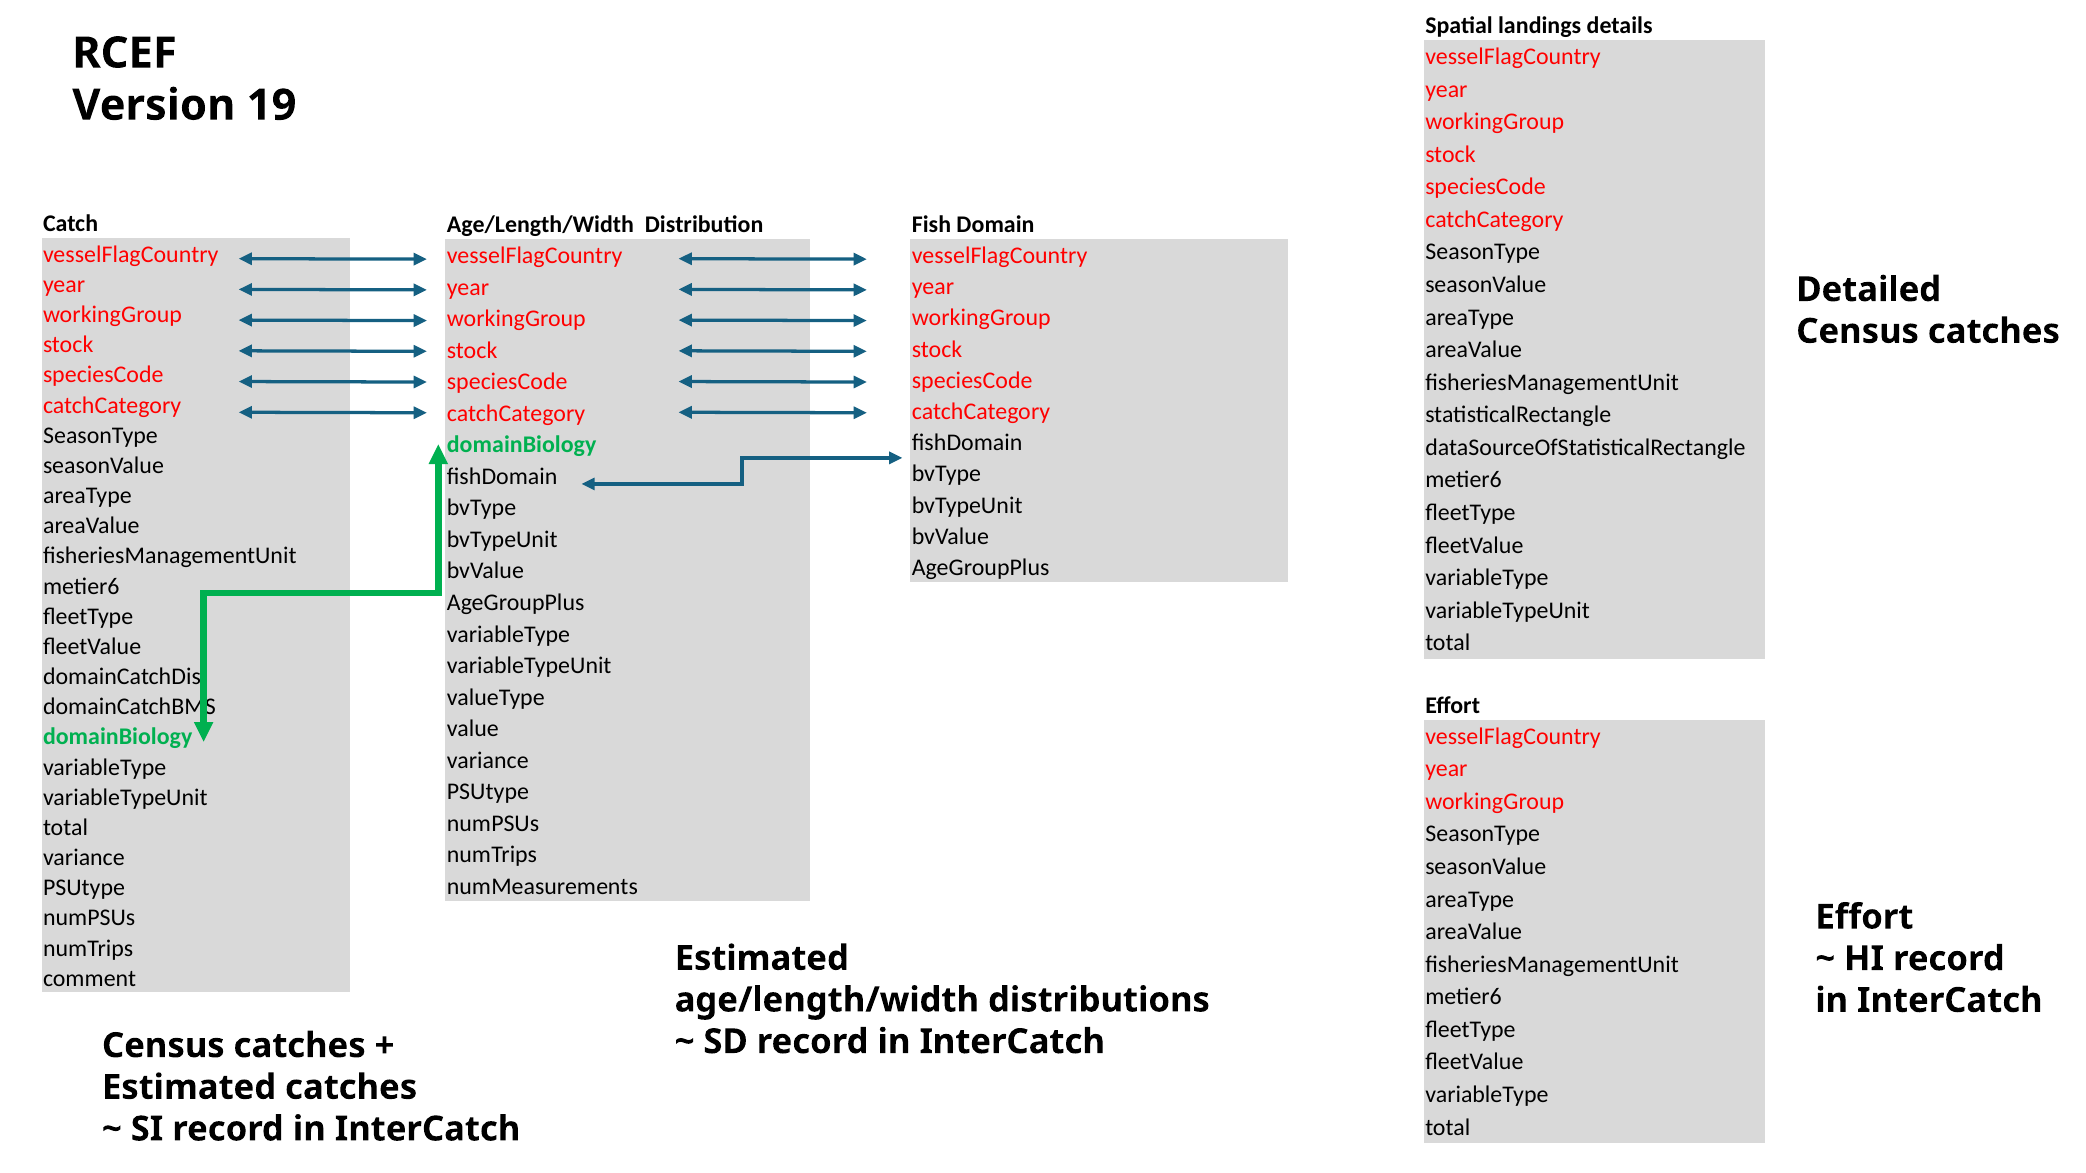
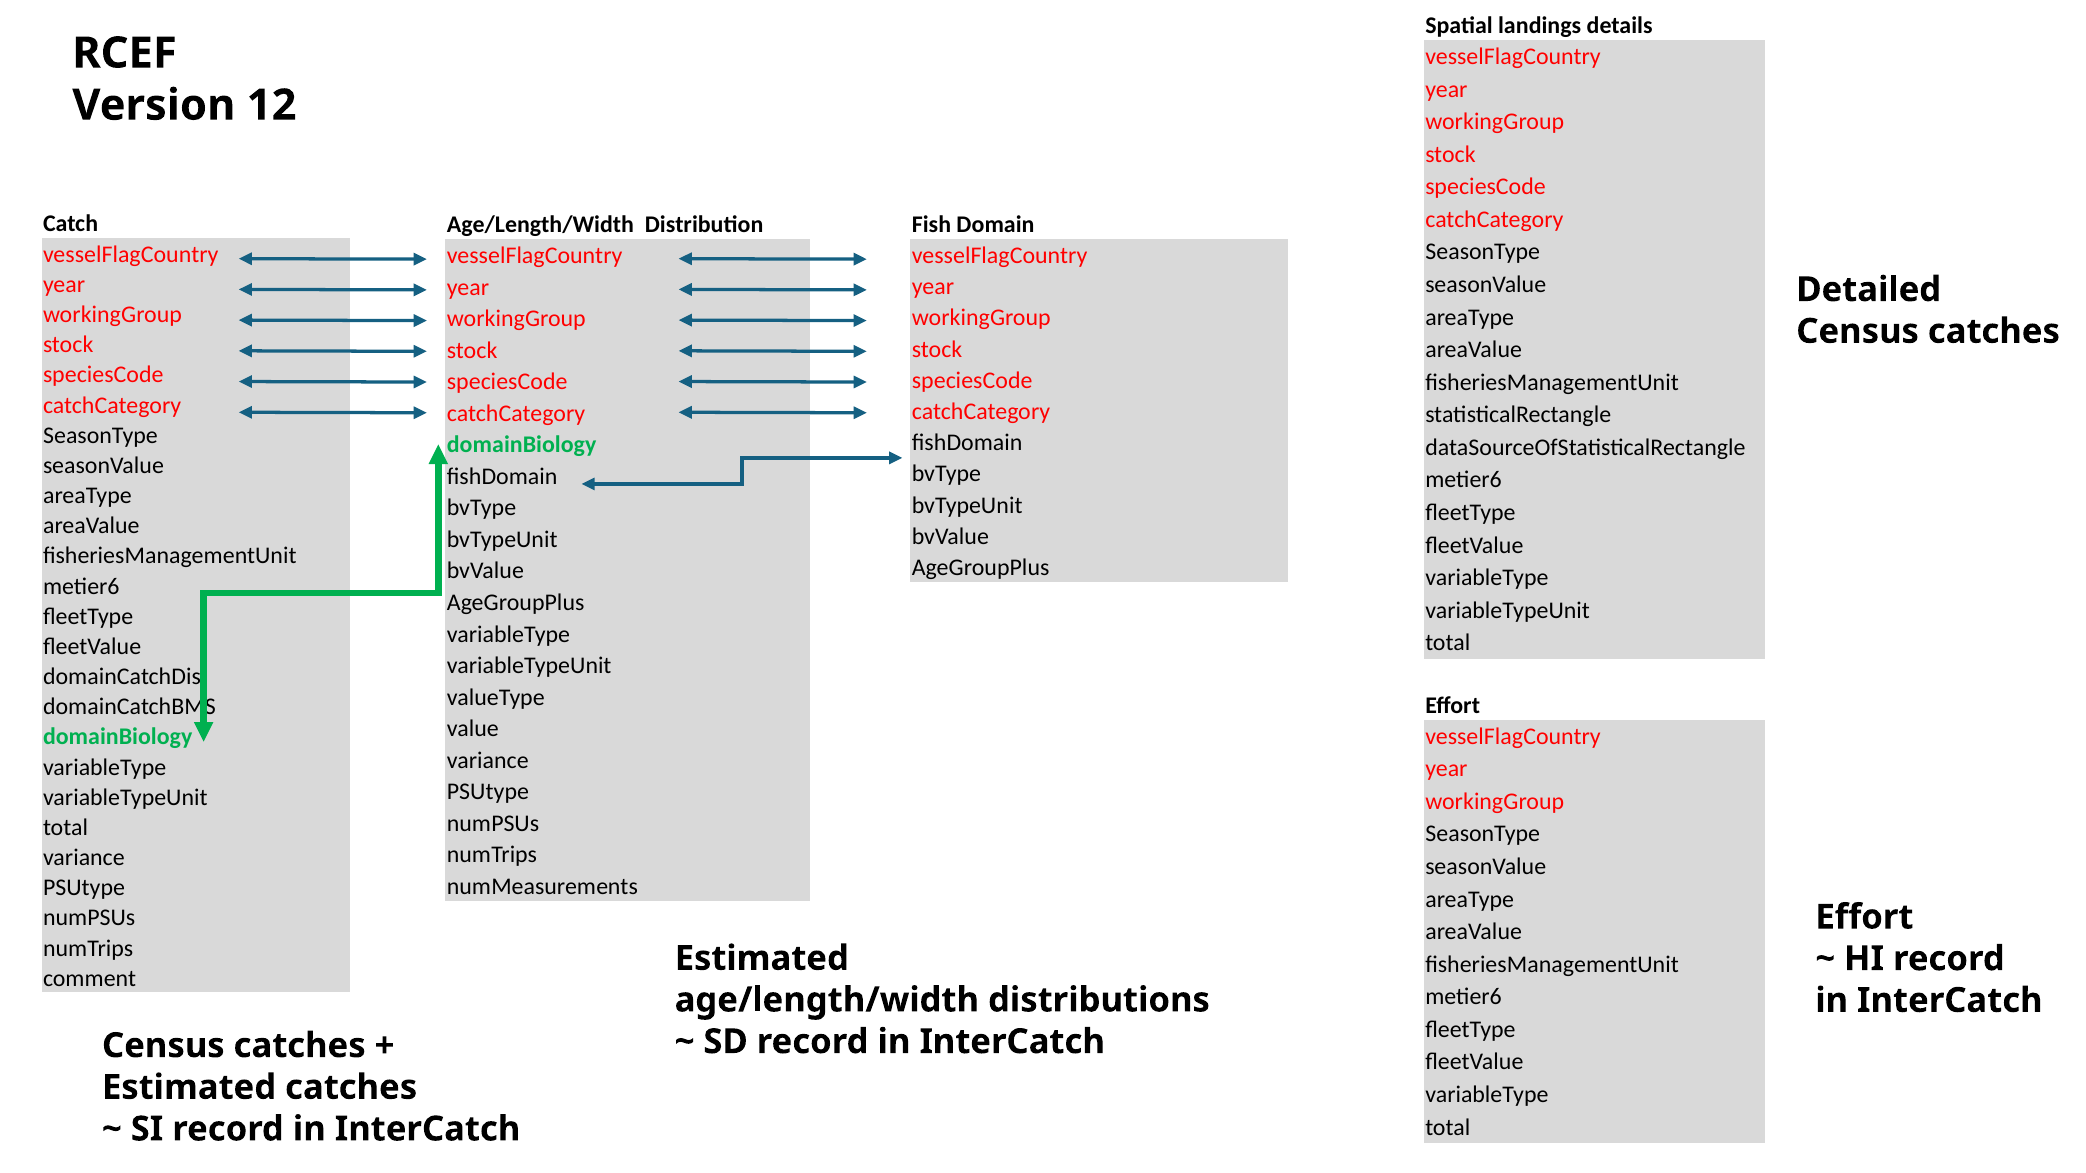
19: 19 -> 12
